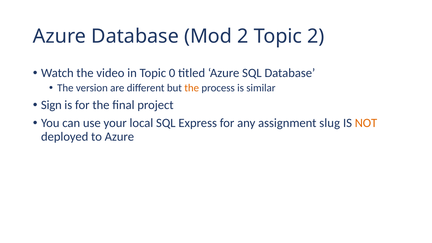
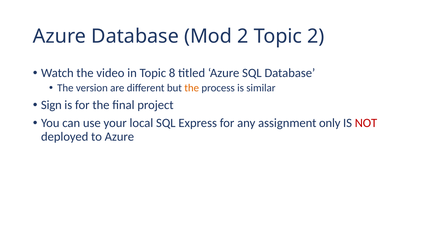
0: 0 -> 8
slug: slug -> only
NOT colour: orange -> red
